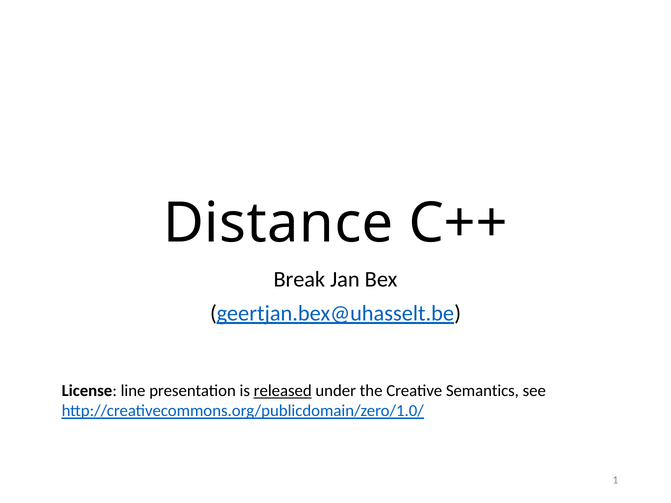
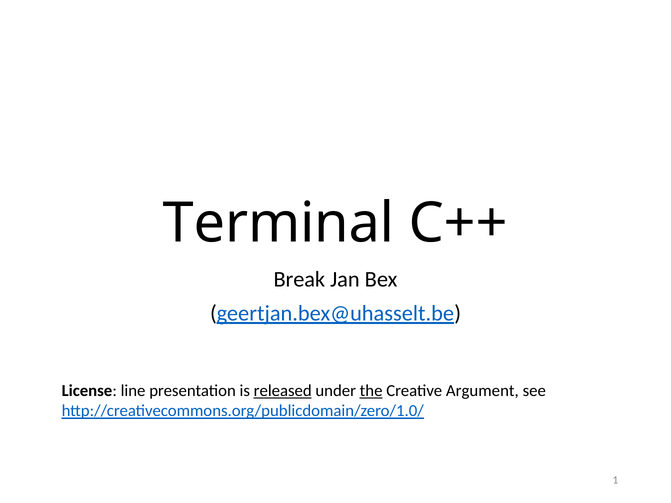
Distance: Distance -> Terminal
the underline: none -> present
Semantics: Semantics -> Argument
